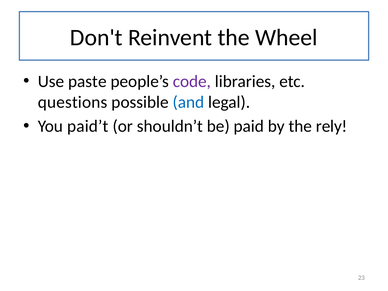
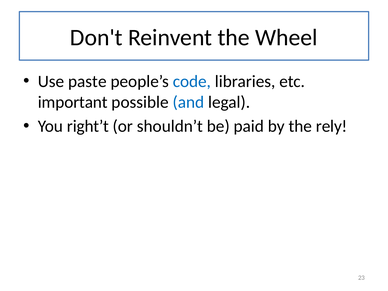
code colour: purple -> blue
questions: questions -> important
paid’t: paid’t -> right’t
